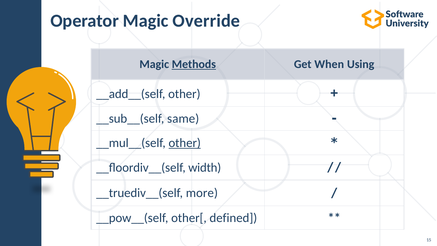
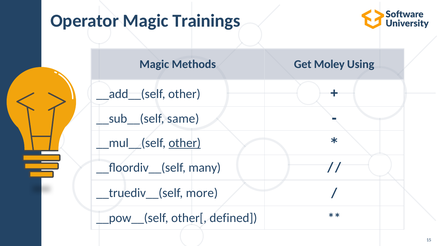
Override: Override -> Trainings
Methods underline: present -> none
When: When -> Moley
width: width -> many
